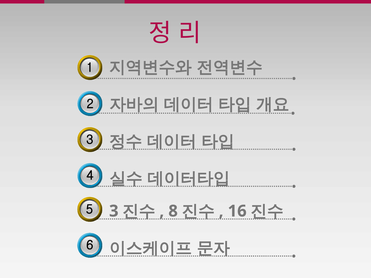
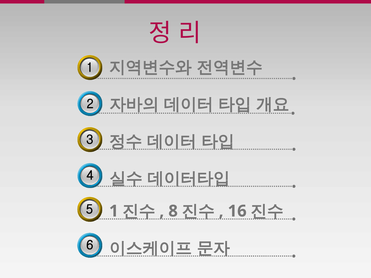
3 at (114, 211): 3 -> 1
